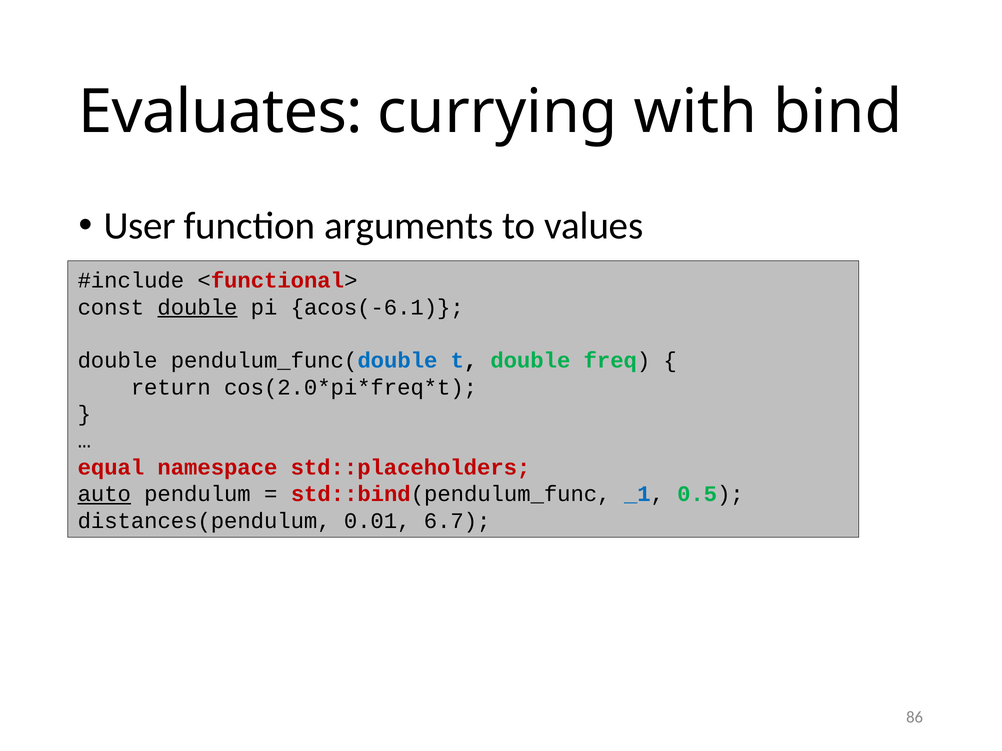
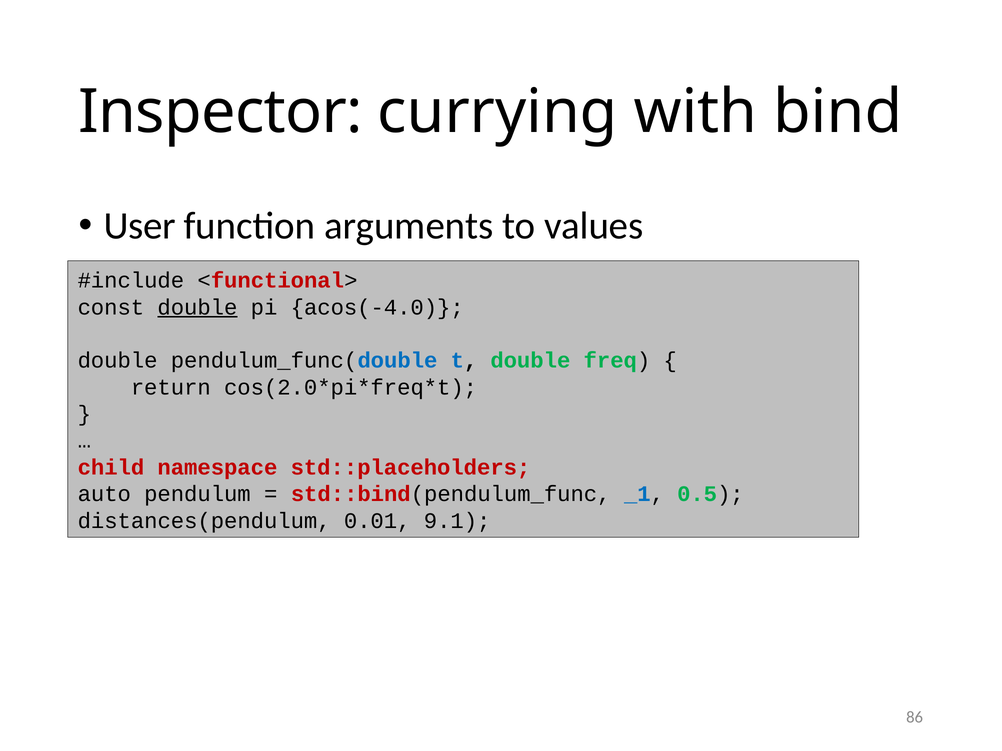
Evaluates: Evaluates -> Inspector
acos(-6.1: acos(-6.1 -> acos(-4.0
equal: equal -> child
auto underline: present -> none
6.7: 6.7 -> 9.1
